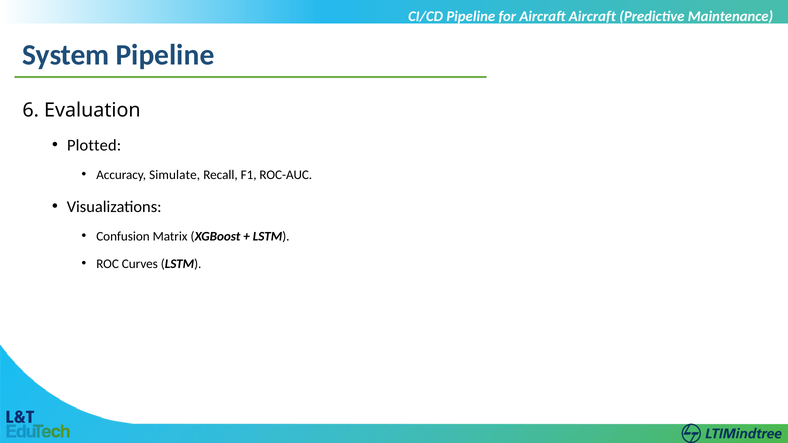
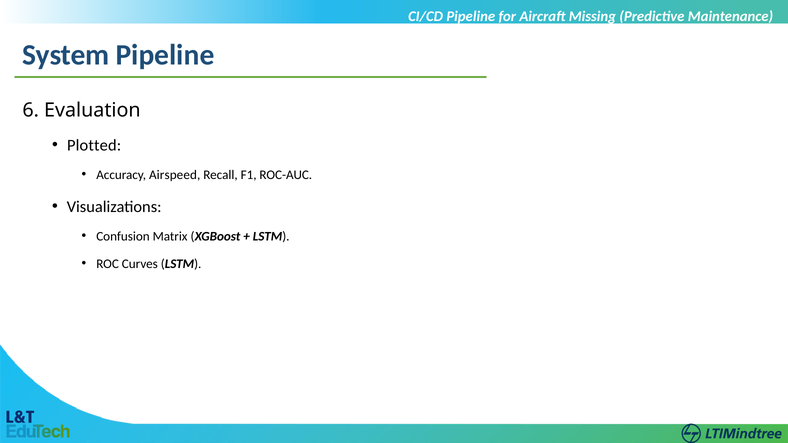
Aircraft Aircraft: Aircraft -> Missing
Simulate: Simulate -> Airspeed
